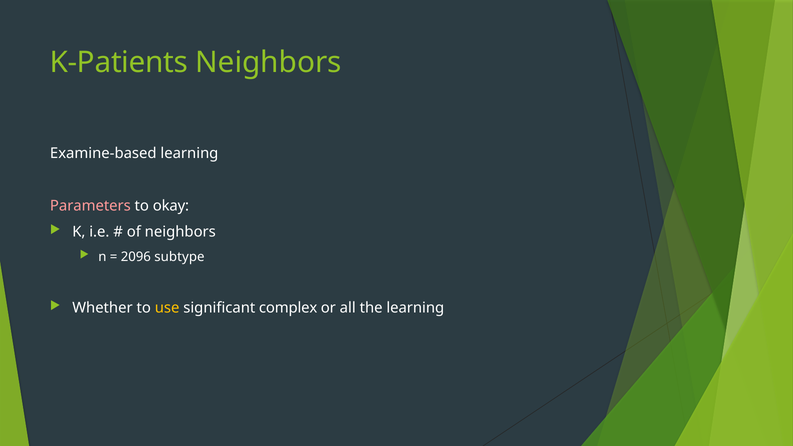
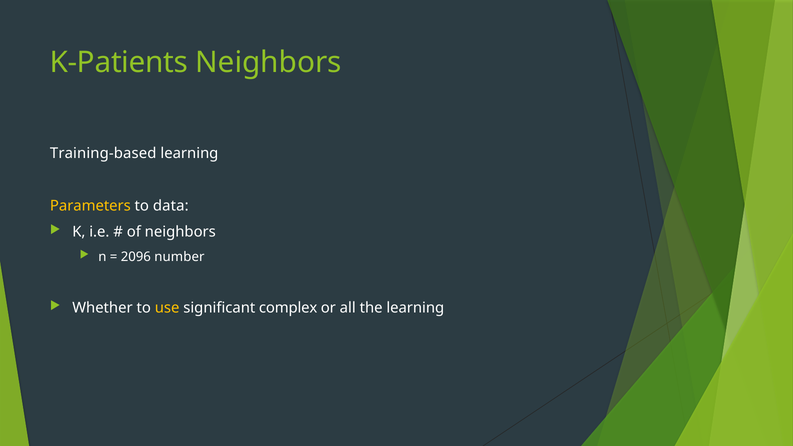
Examine-based: Examine-based -> Training-based
Parameters colour: pink -> yellow
okay: okay -> data
subtype: subtype -> number
